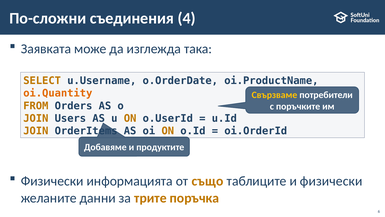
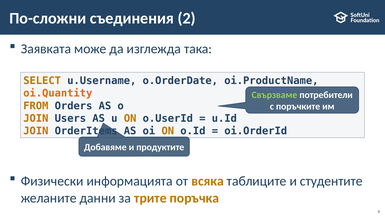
4: 4 -> 2
Свързваме colour: yellow -> light green
също: също -> всяка
и физически: физически -> студентите
